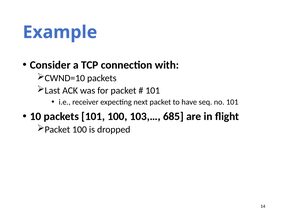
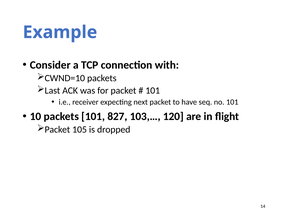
101 100: 100 -> 827
685: 685 -> 120
Packet 100: 100 -> 105
